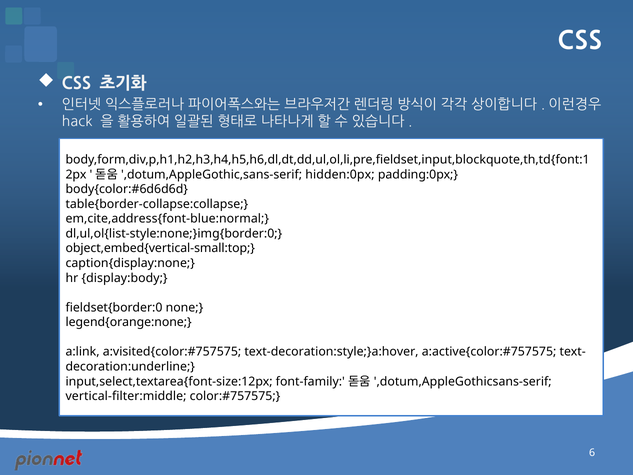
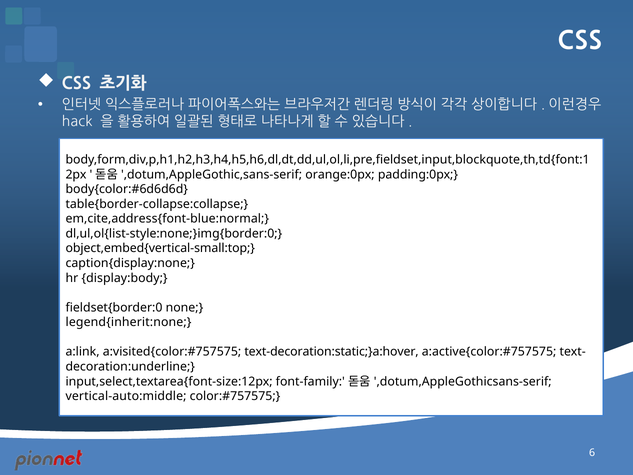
hidden:0px: hidden:0px -> orange:0px
legend{orange:none: legend{orange:none -> legend{inherit:none
text-decoration:style;}a:hover: text-decoration:style;}a:hover -> text-decoration:static;}a:hover
vertical-filter:middle: vertical-filter:middle -> vertical-auto:middle
